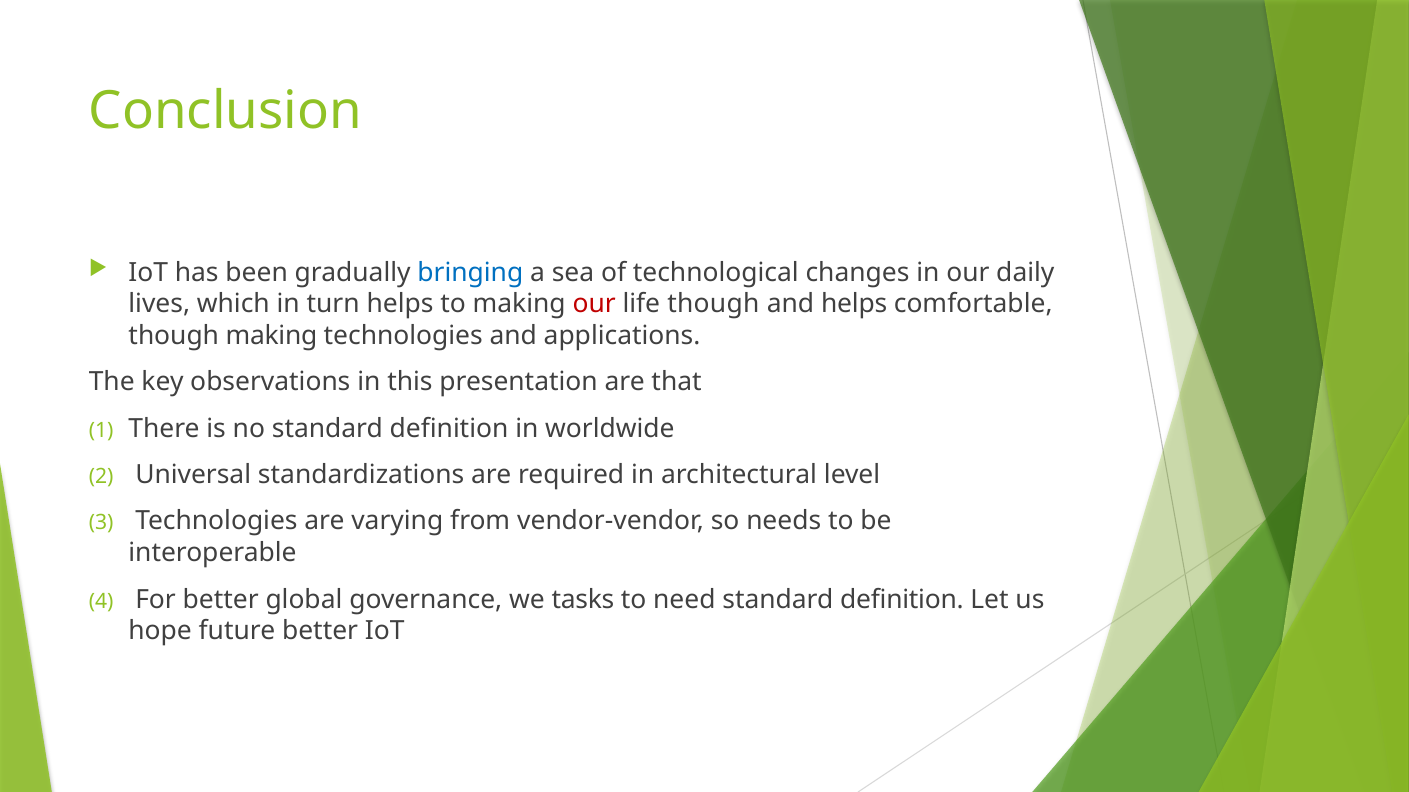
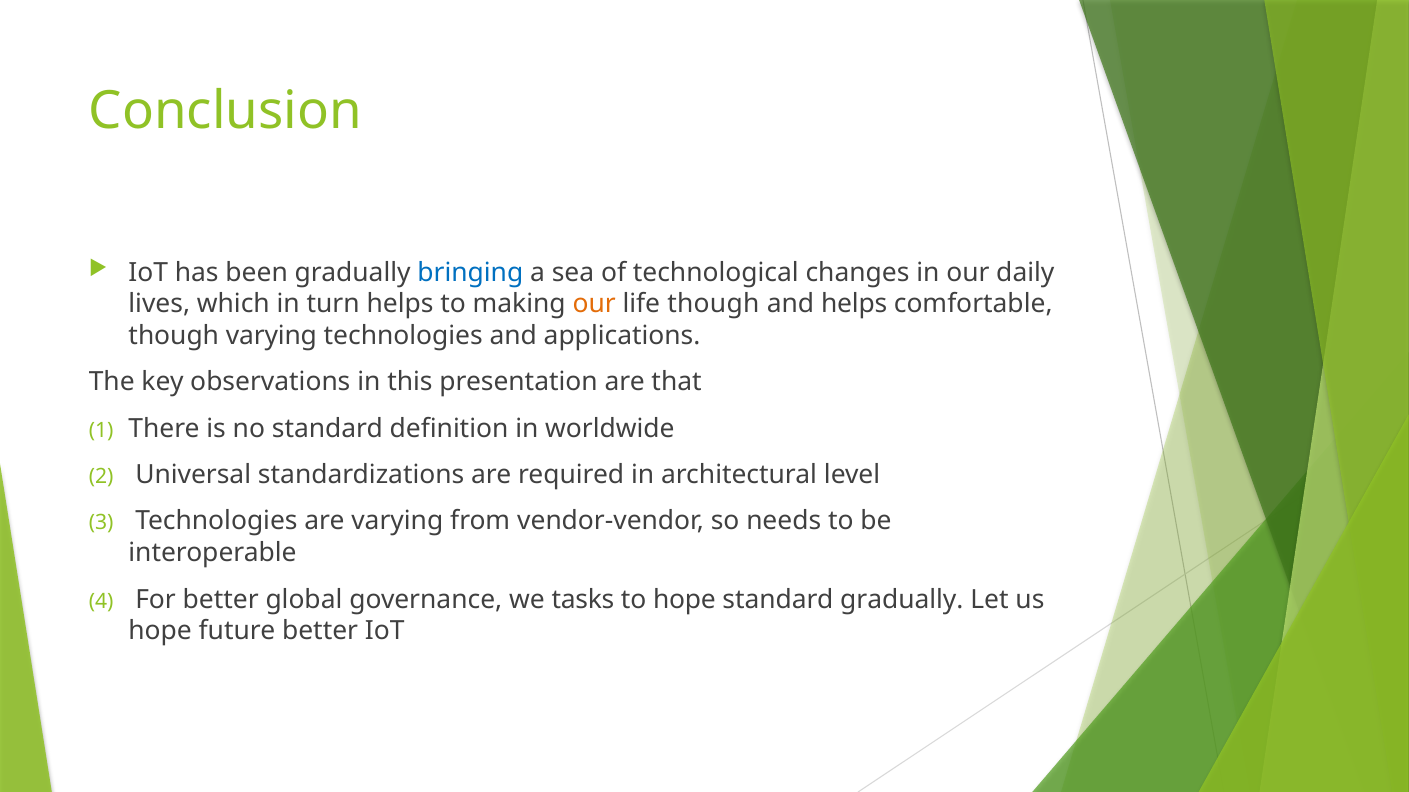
our at (594, 304) colour: red -> orange
though making: making -> varying
to need: need -> hope
definition at (902, 600): definition -> gradually
